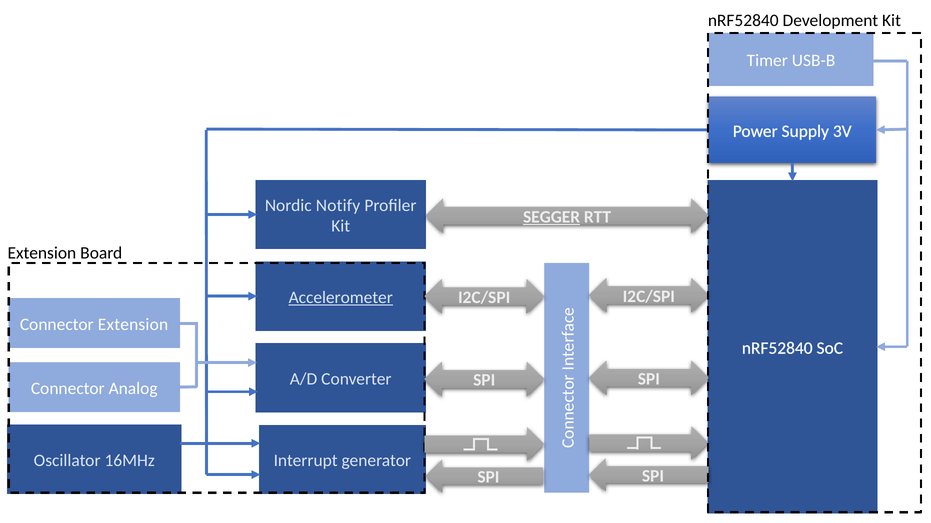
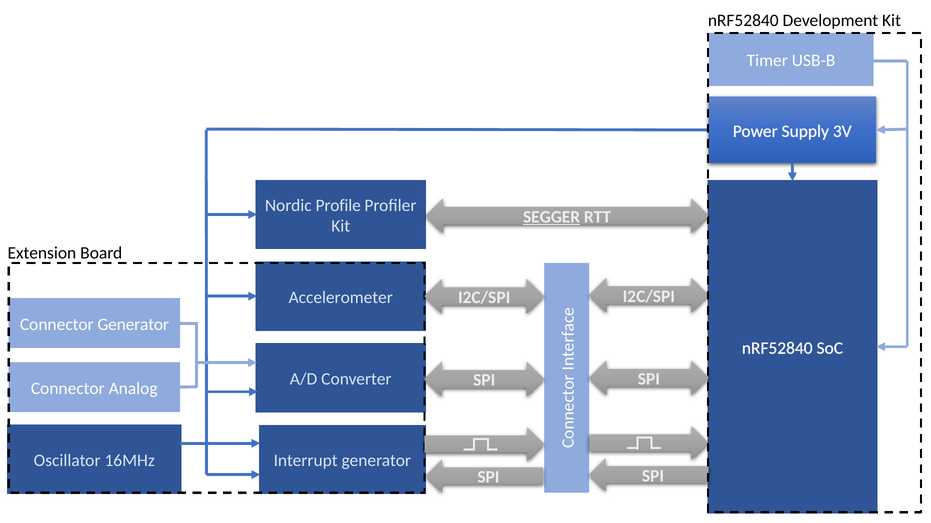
Notify: Notify -> Profile
Accelerometer underline: present -> none
Connector Extension: Extension -> Generator
